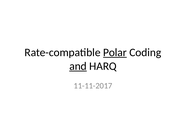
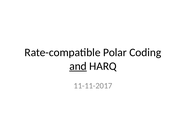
Polar underline: present -> none
